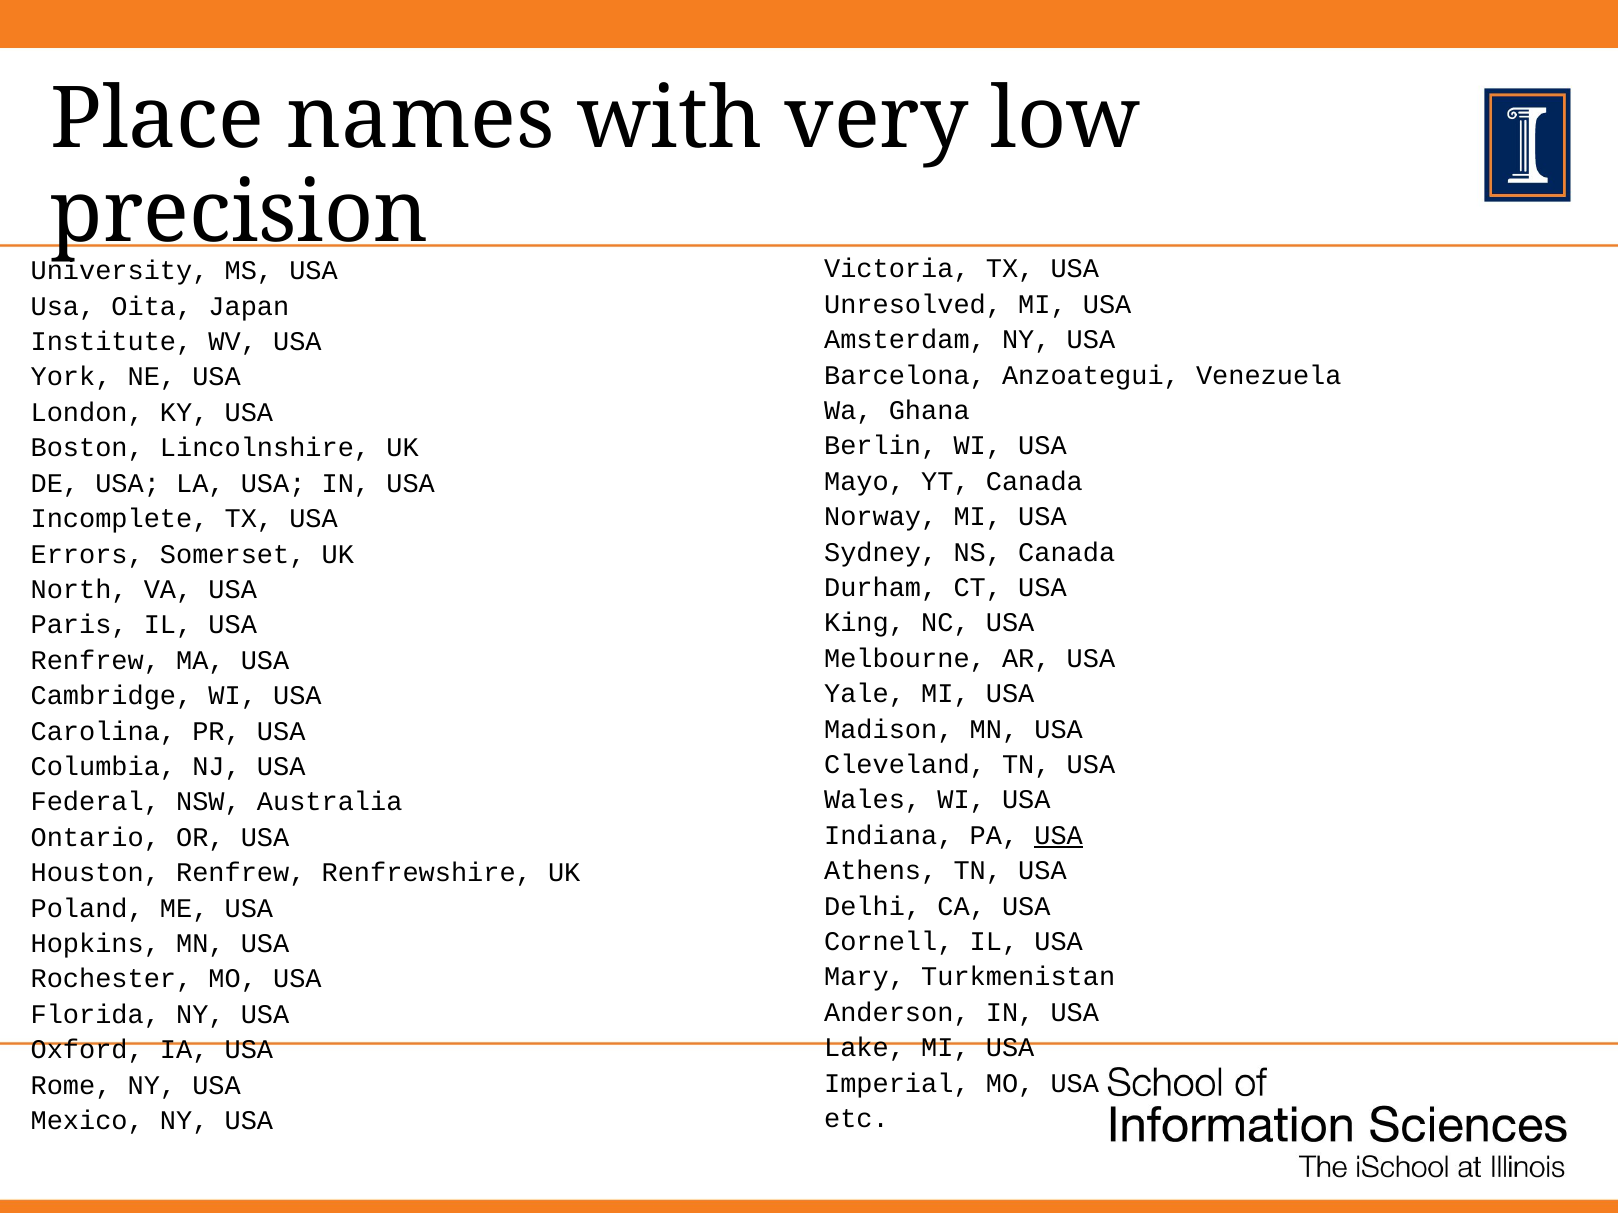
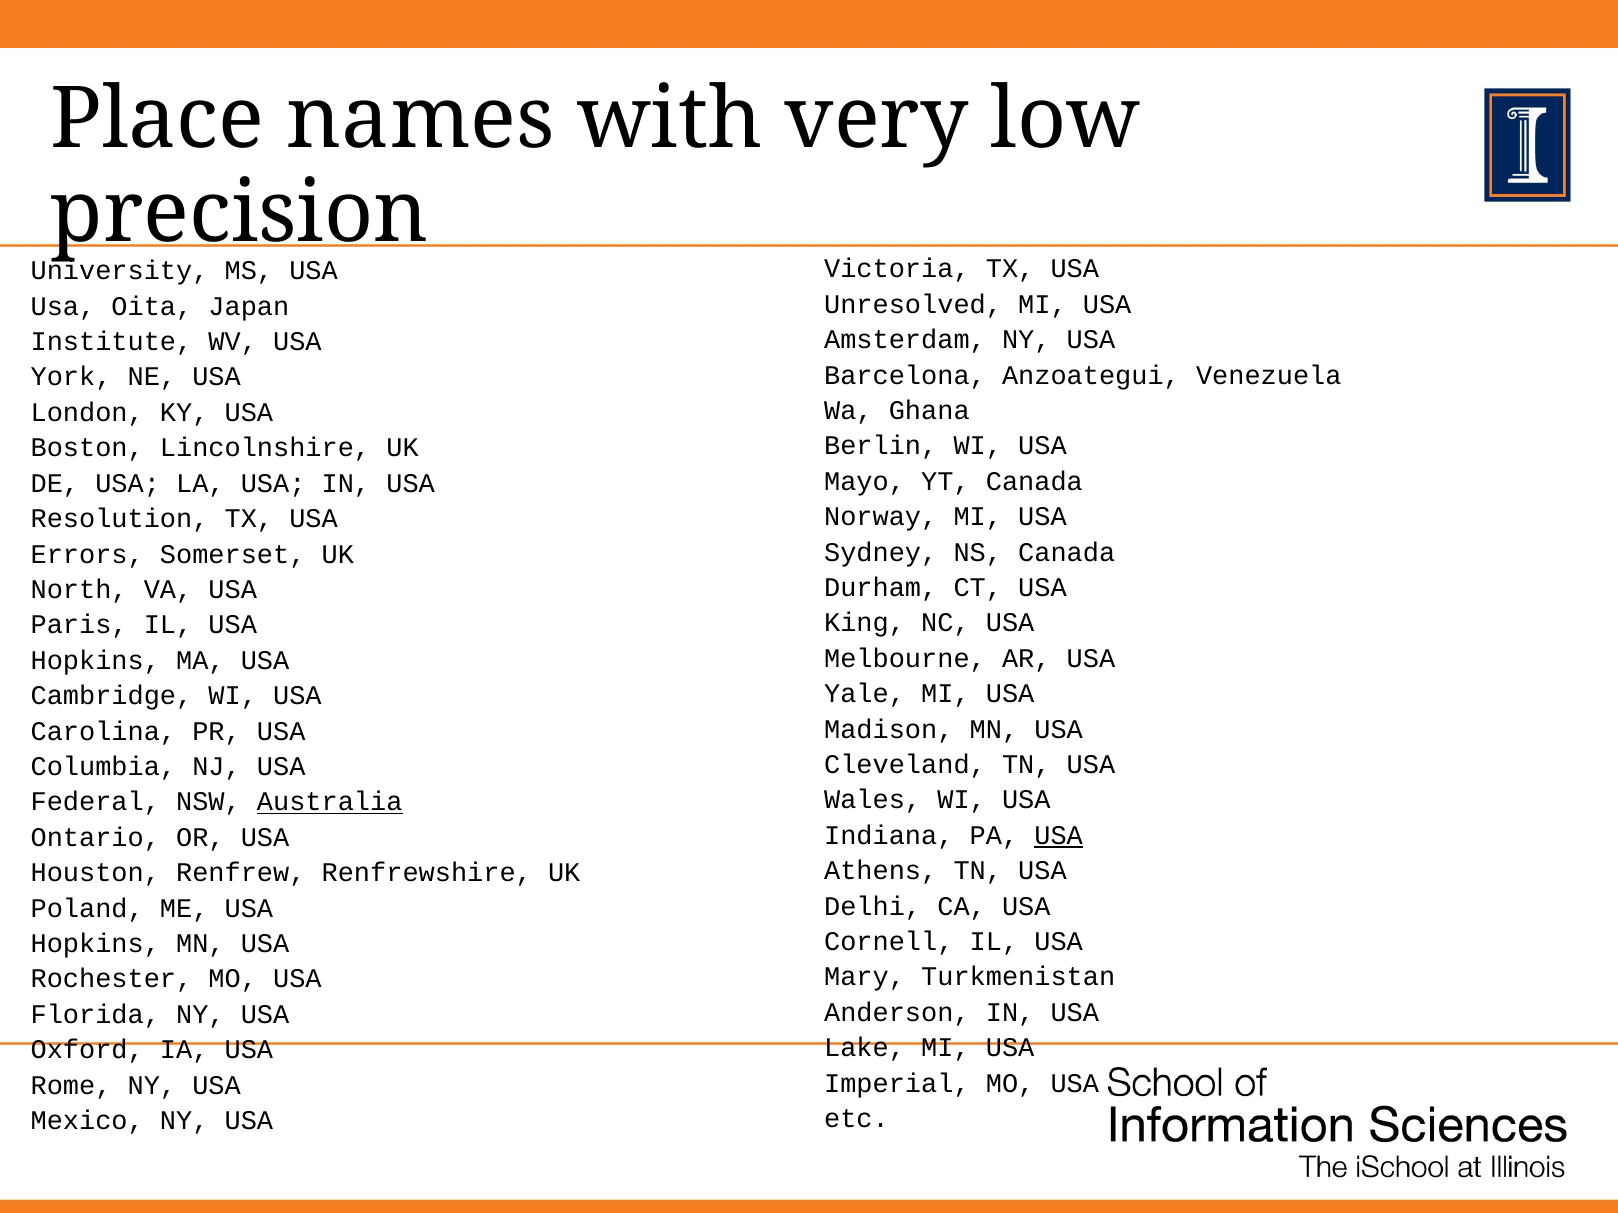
Incomplete: Incomplete -> Resolution
Renfrew at (95, 661): Renfrew -> Hopkins
Australia underline: none -> present
